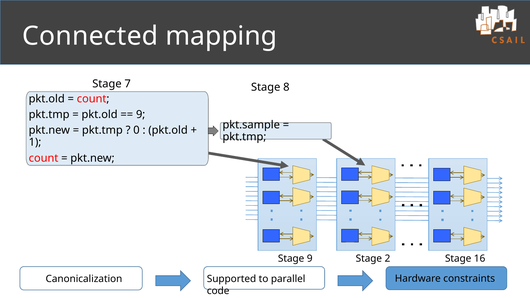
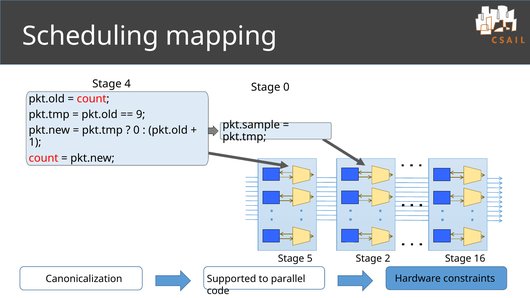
Connected: Connected -> Scheduling
7: 7 -> 4
Stage 8: 8 -> 0
Stage 9: 9 -> 5
